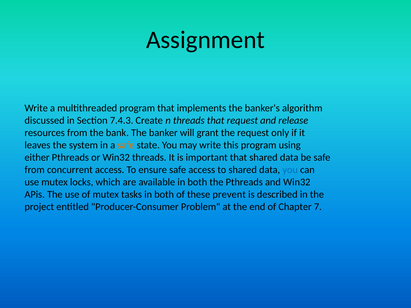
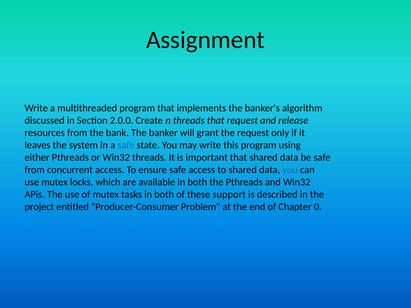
7.4.3: 7.4.3 -> 2.0.0
safe at (126, 145) colour: orange -> blue
prevent: prevent -> support
7: 7 -> 0
